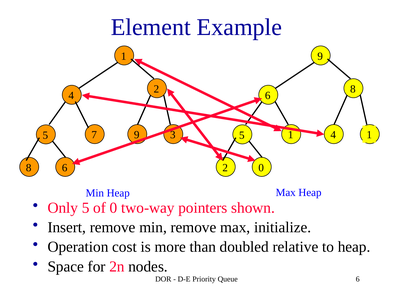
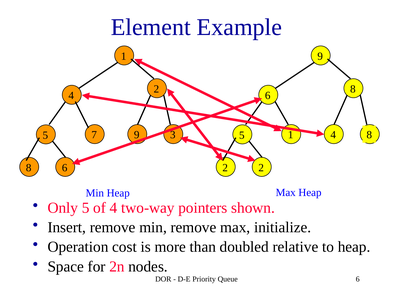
4 1: 1 -> 8
2 0: 0 -> 2
of 0: 0 -> 4
